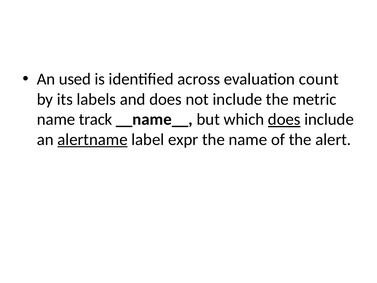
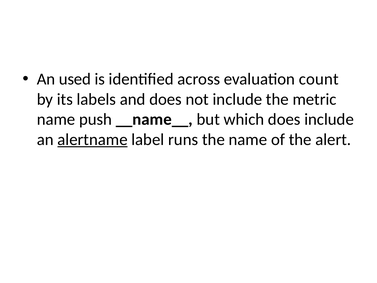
track: track -> push
does at (284, 119) underline: present -> none
expr: expr -> runs
